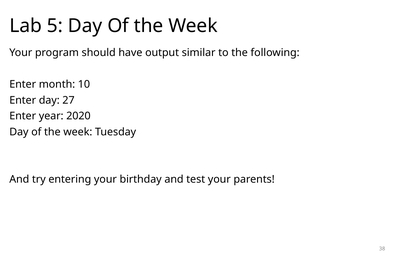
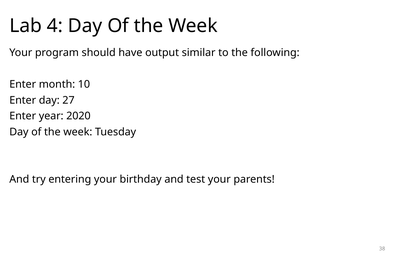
5: 5 -> 4
